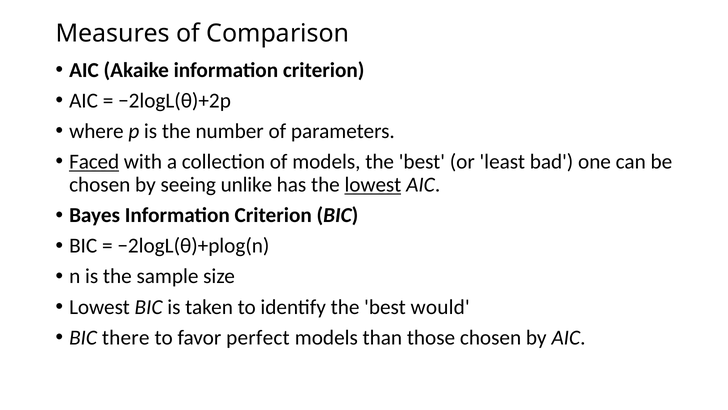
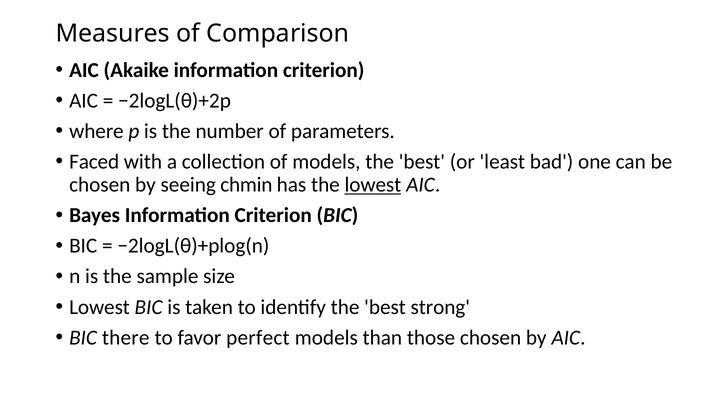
Faced underline: present -> none
unlike: unlike -> chmin
would: would -> strong
